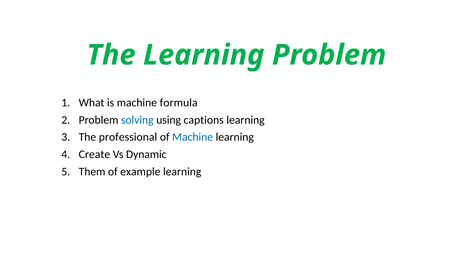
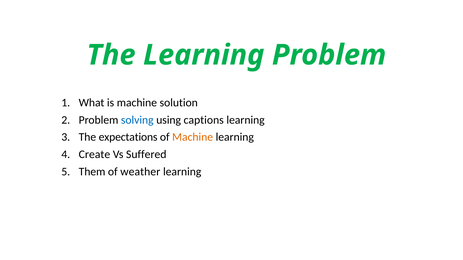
formula: formula -> solution
professional: professional -> expectations
Machine at (193, 137) colour: blue -> orange
Dynamic: Dynamic -> Suffered
example: example -> weather
